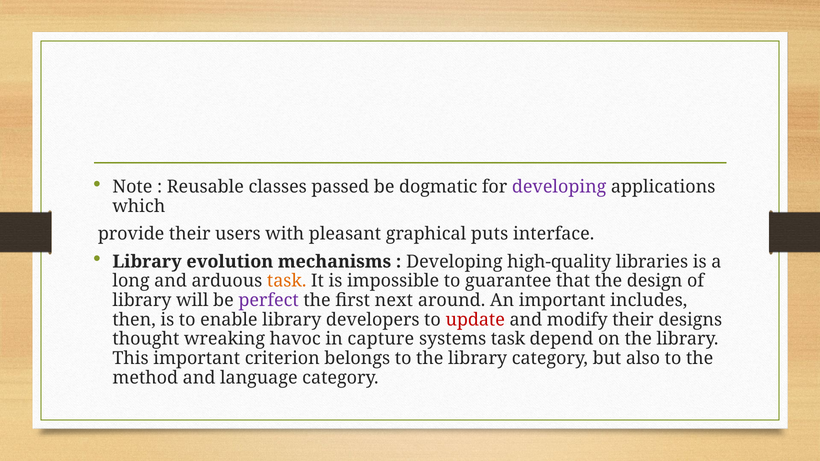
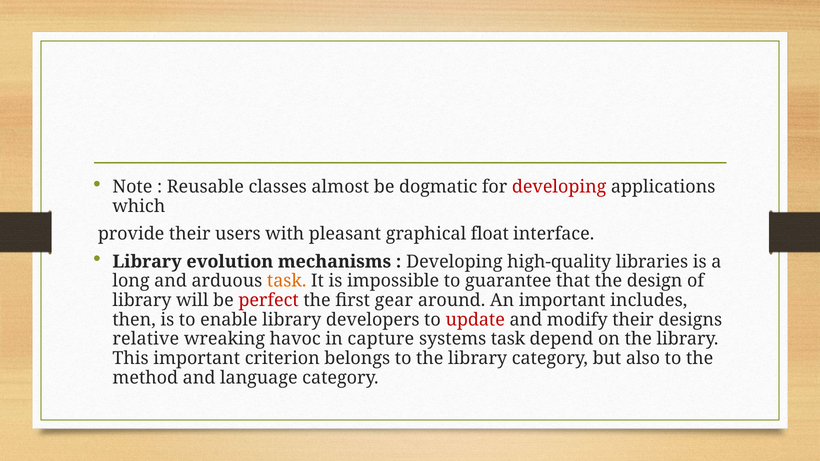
passed: passed -> almost
developing at (559, 187) colour: purple -> red
puts: puts -> float
perfect colour: purple -> red
next: next -> gear
thought: thought -> relative
